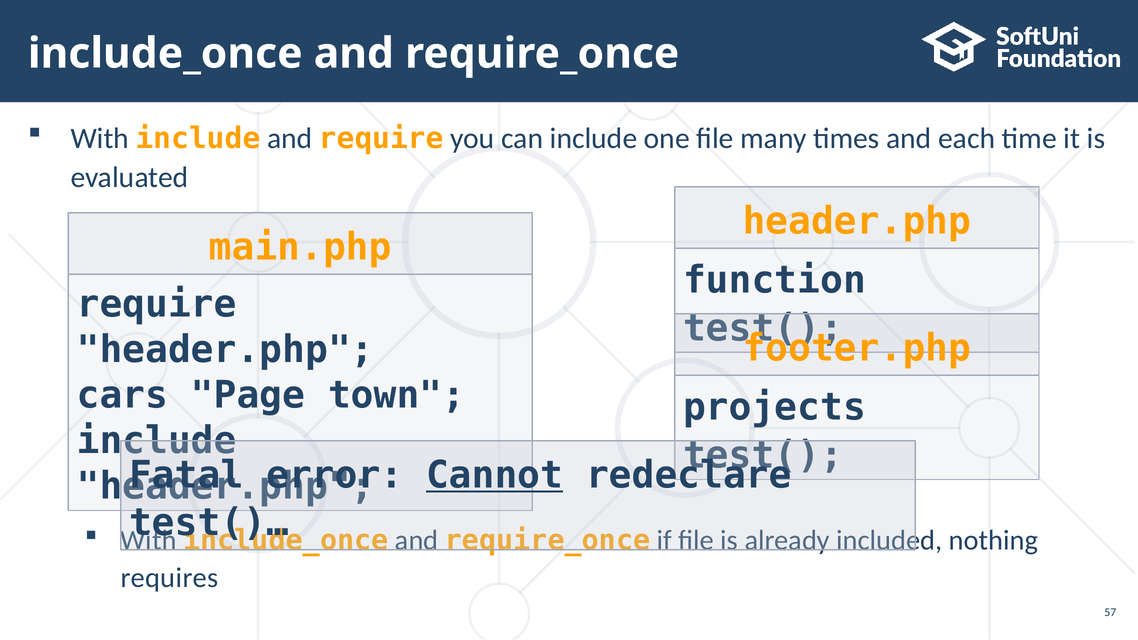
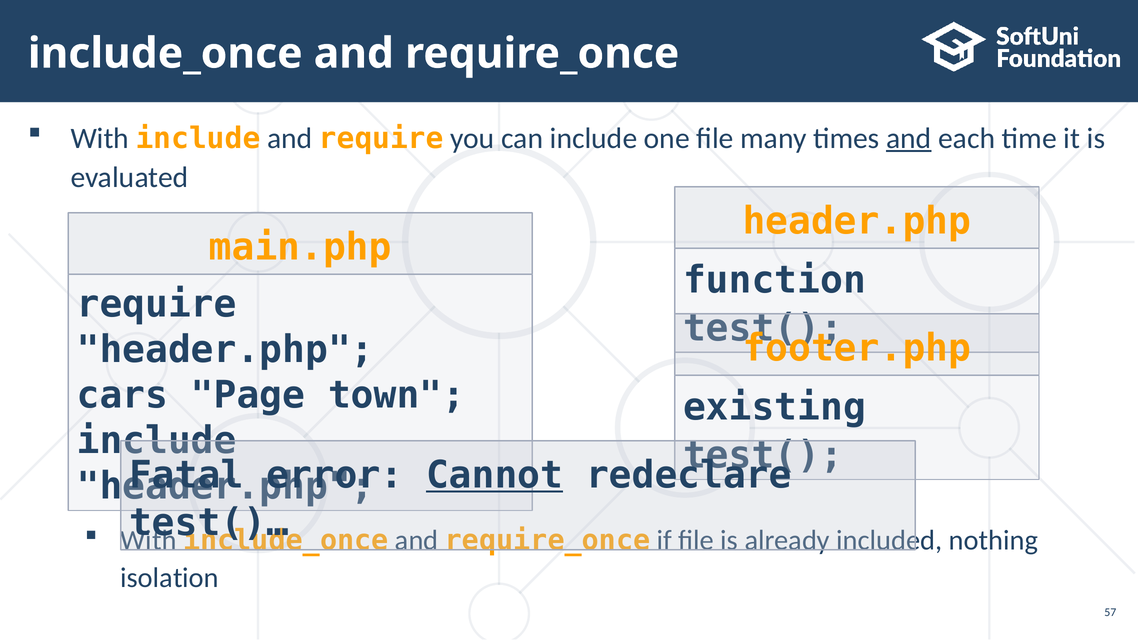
and at (909, 138) underline: none -> present
projects: projects -> existing
requires: requires -> isolation
